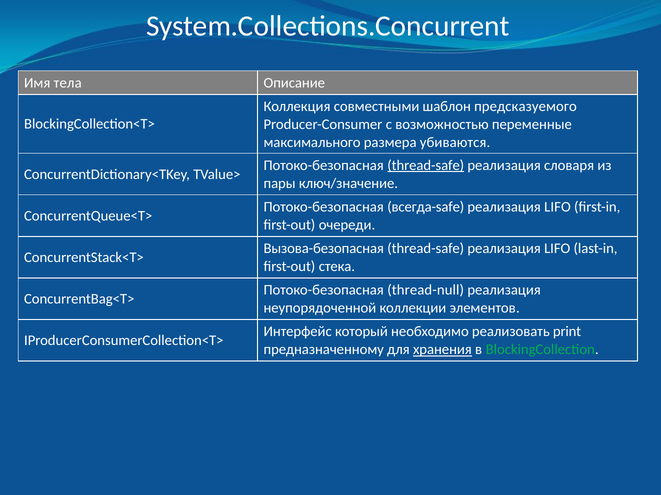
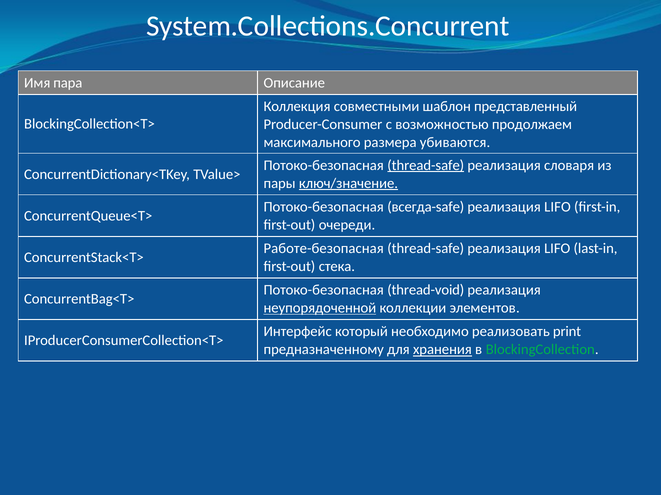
тела: тела -> пара
предсказуемого: предсказуемого -> представленный
переменные: переменные -> продолжаем
ключ/значение underline: none -> present
Вызова-безопасная: Вызова-безопасная -> Работе-безопасная
thread-null: thread-null -> thread-void
неупорядоченной underline: none -> present
